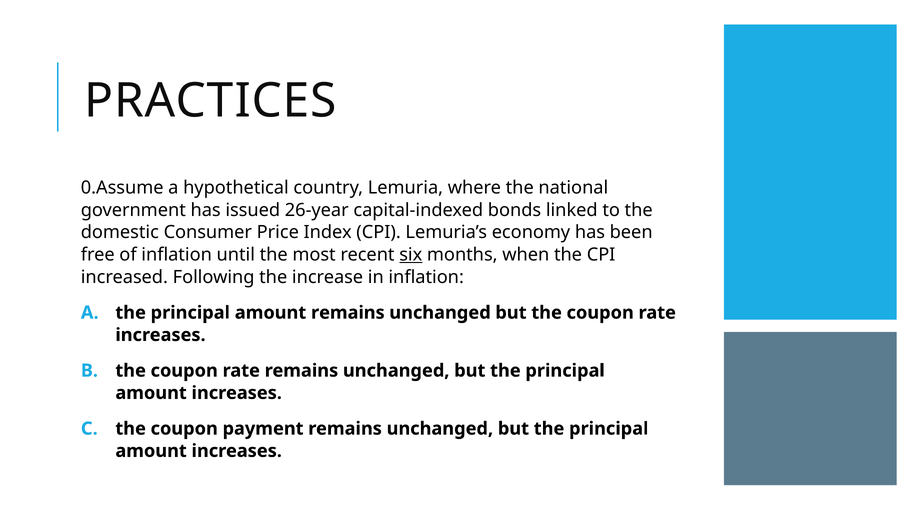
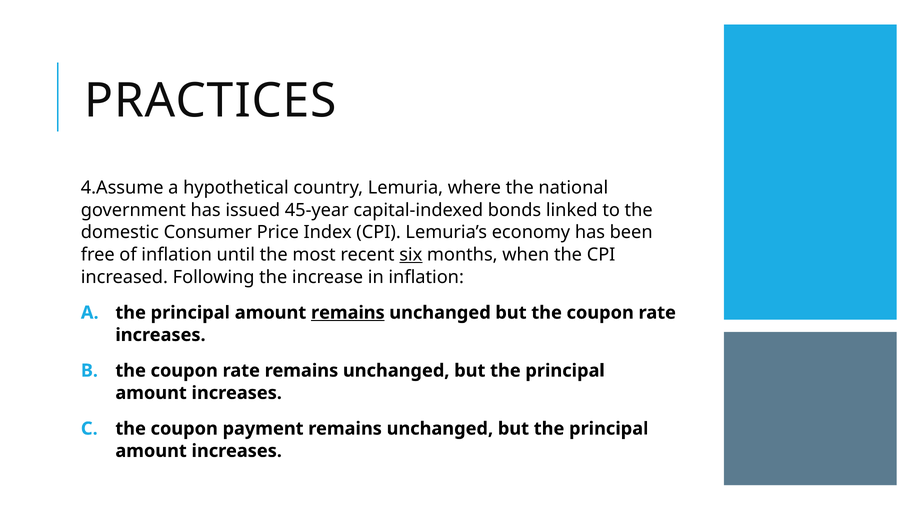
0.Assume: 0.Assume -> 4.Assume
26-year: 26-year -> 45-year
remains at (348, 313) underline: none -> present
